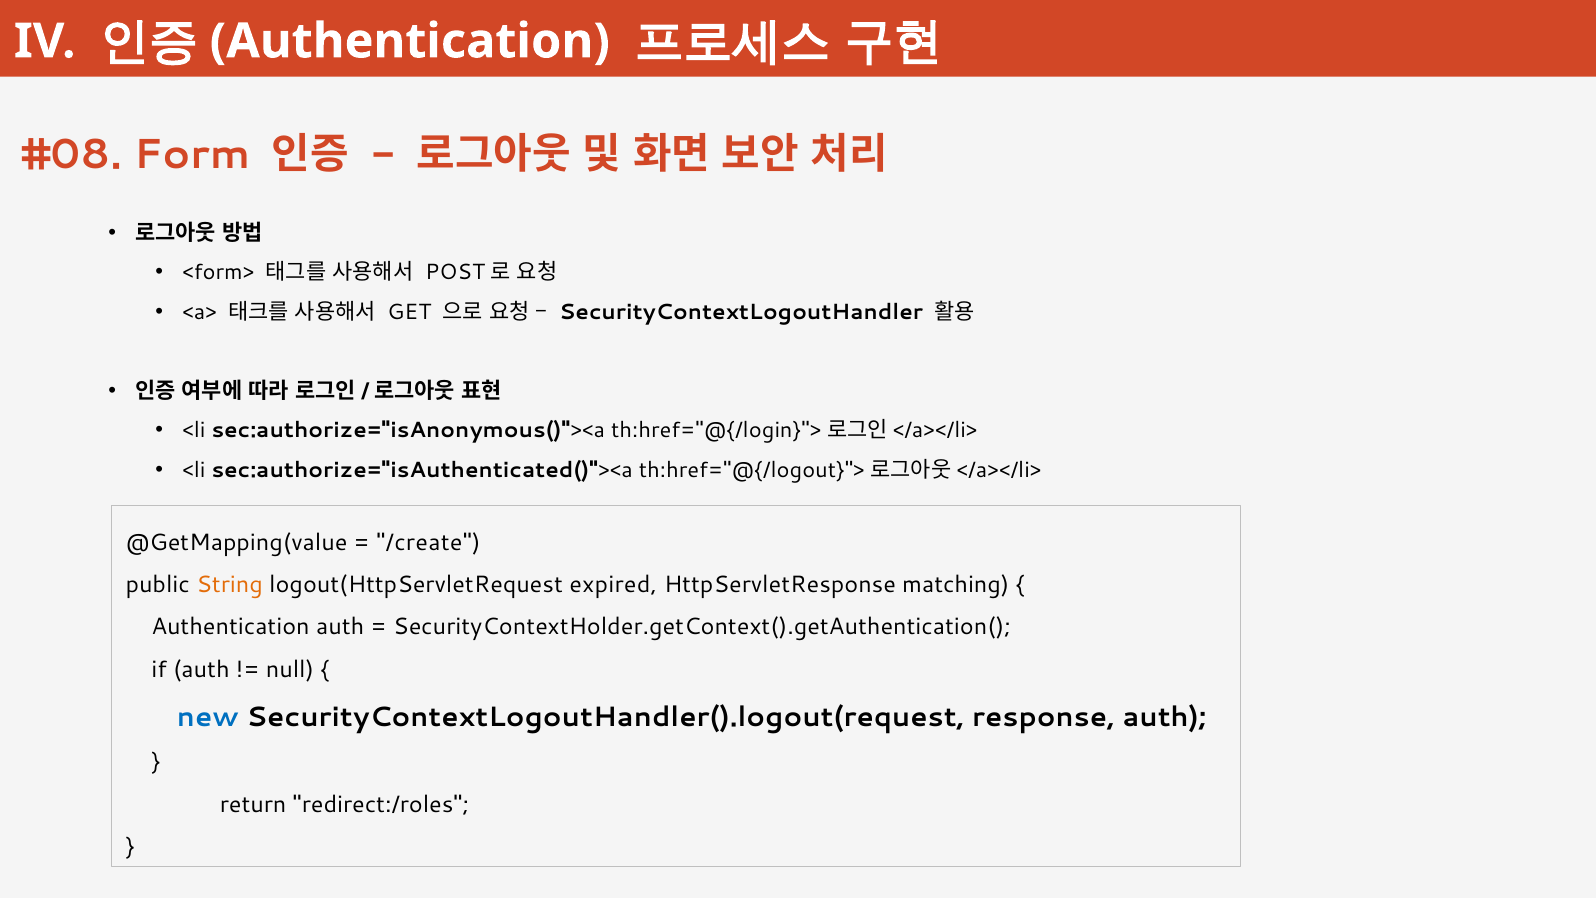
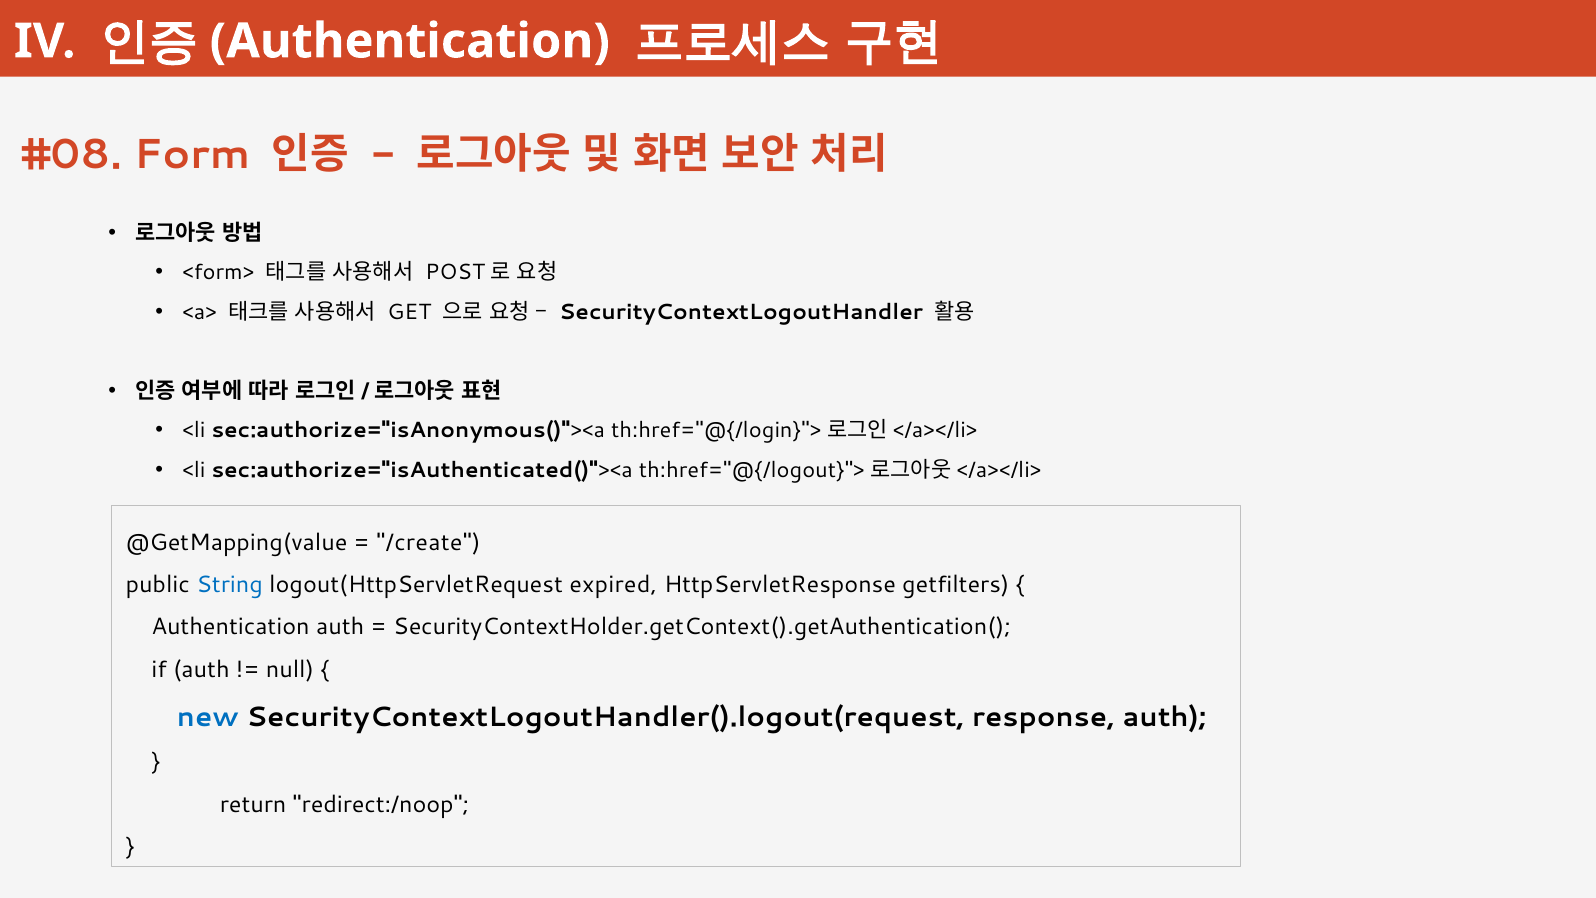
String colour: orange -> blue
matching: matching -> getfilters
redirect:/roles: redirect:/roles -> redirect:/noop
